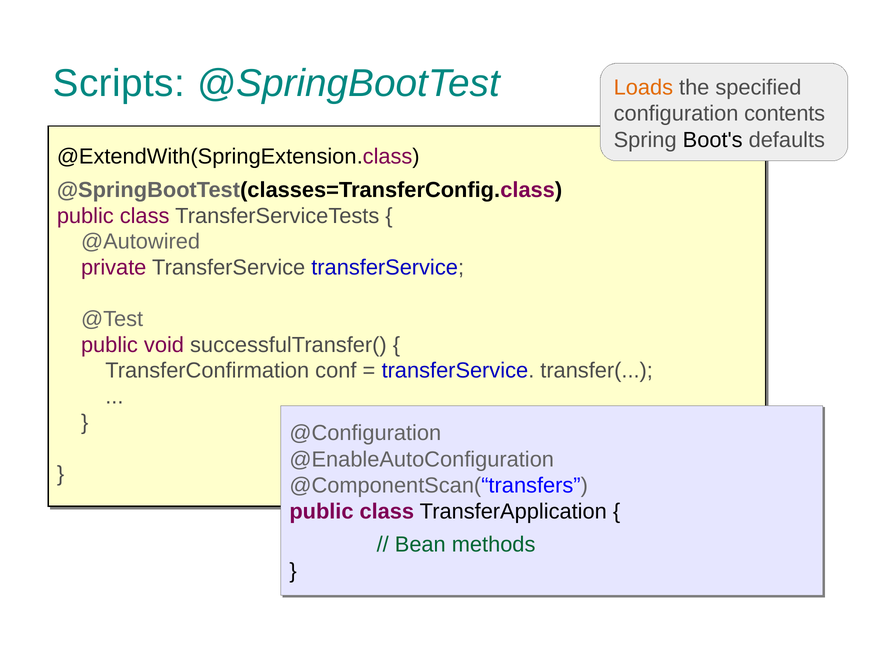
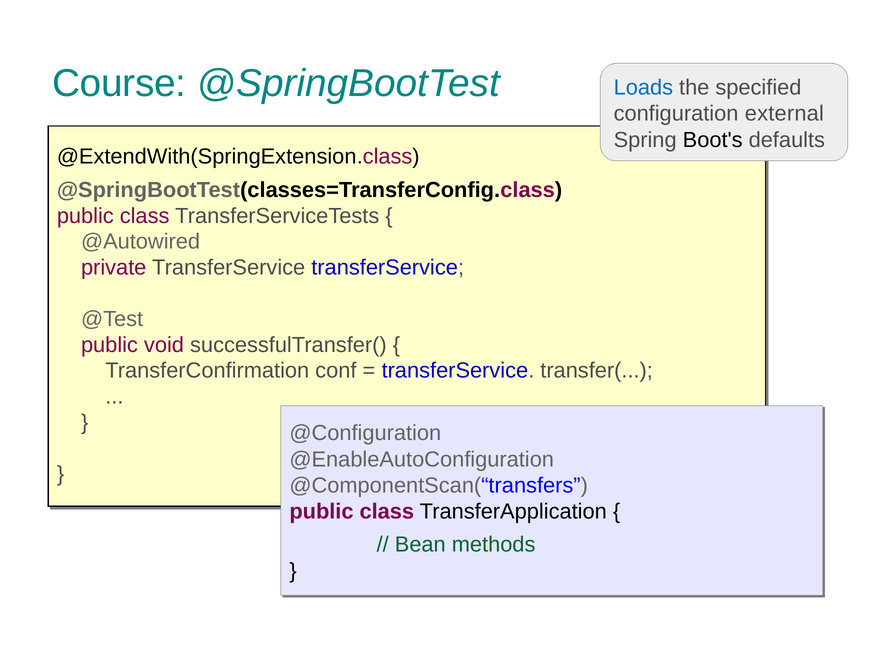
Scripts: Scripts -> Course
Loads colour: orange -> blue
contents: contents -> external
